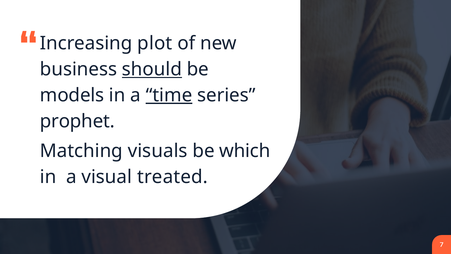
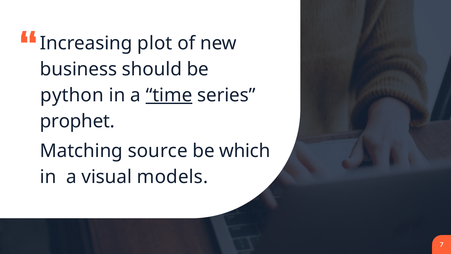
should underline: present -> none
models: models -> python
visuals: visuals -> source
treated: treated -> models
